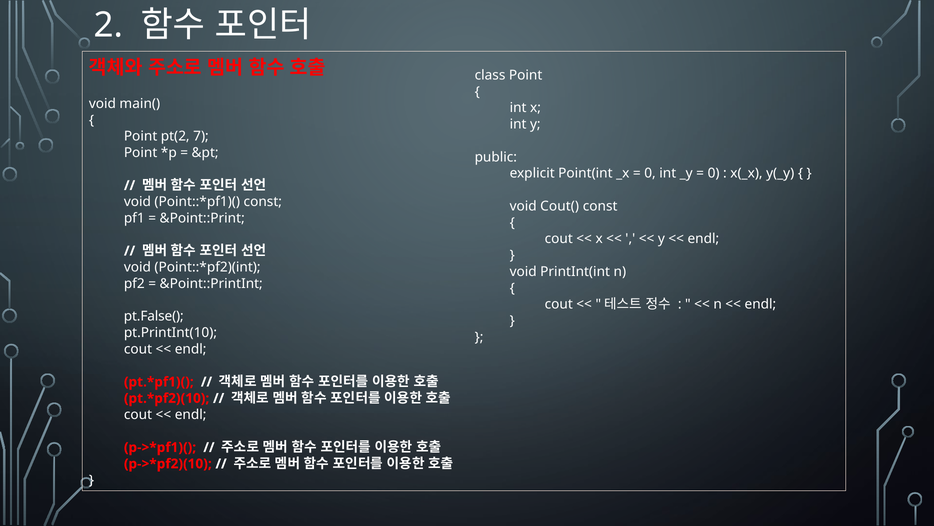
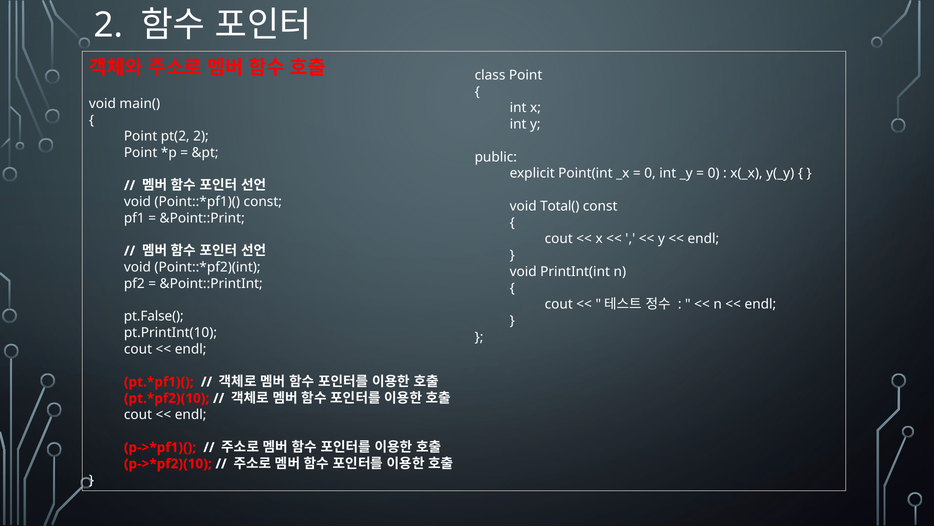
pt(2 7: 7 -> 2
Cout(: Cout( -> Total(
